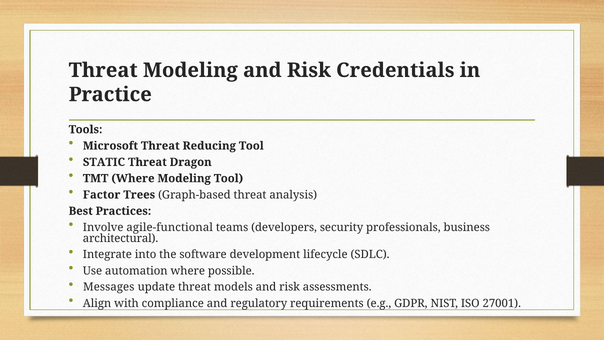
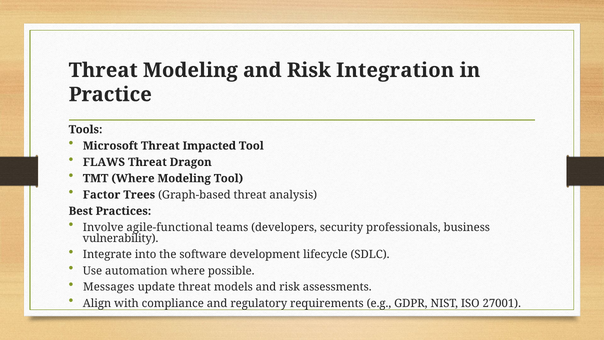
Credentials: Credentials -> Integration
Reducing: Reducing -> Impacted
STATIC: STATIC -> FLAWS
architectural: architectural -> vulnerability
